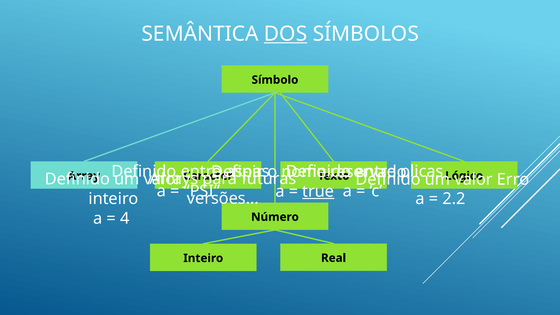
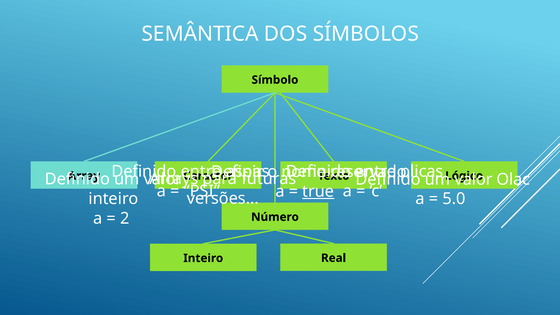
DOS underline: present -> none
Erro: Erro -> Olac
2.2: 2.2 -> 5.0
4: 4 -> 2
